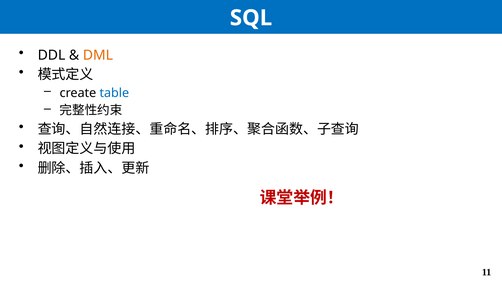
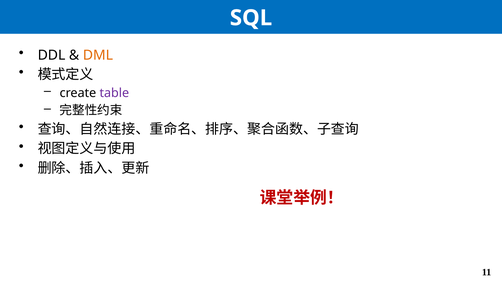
table colour: blue -> purple
